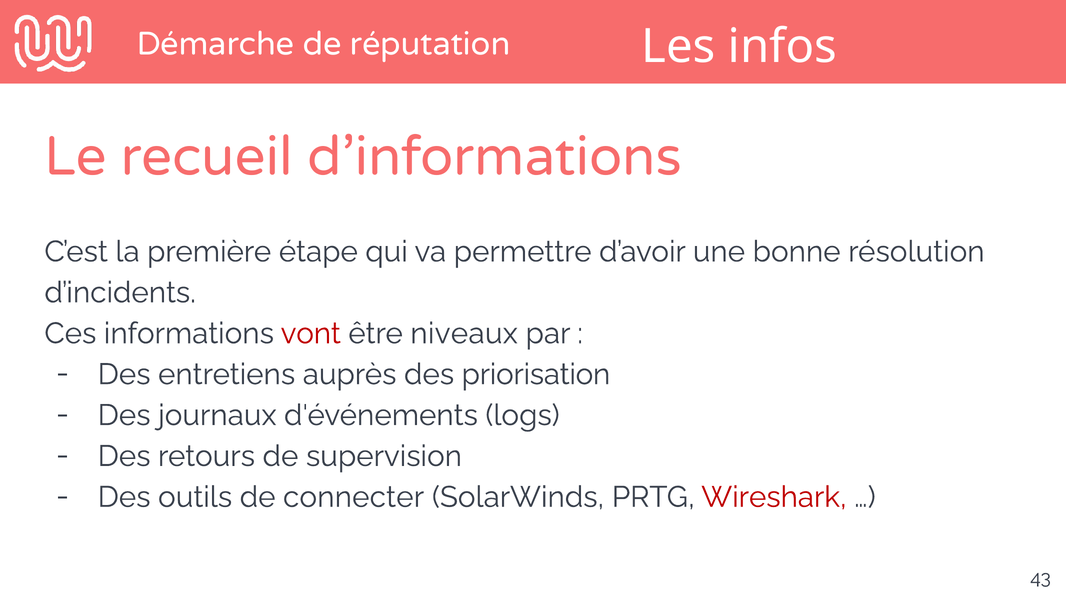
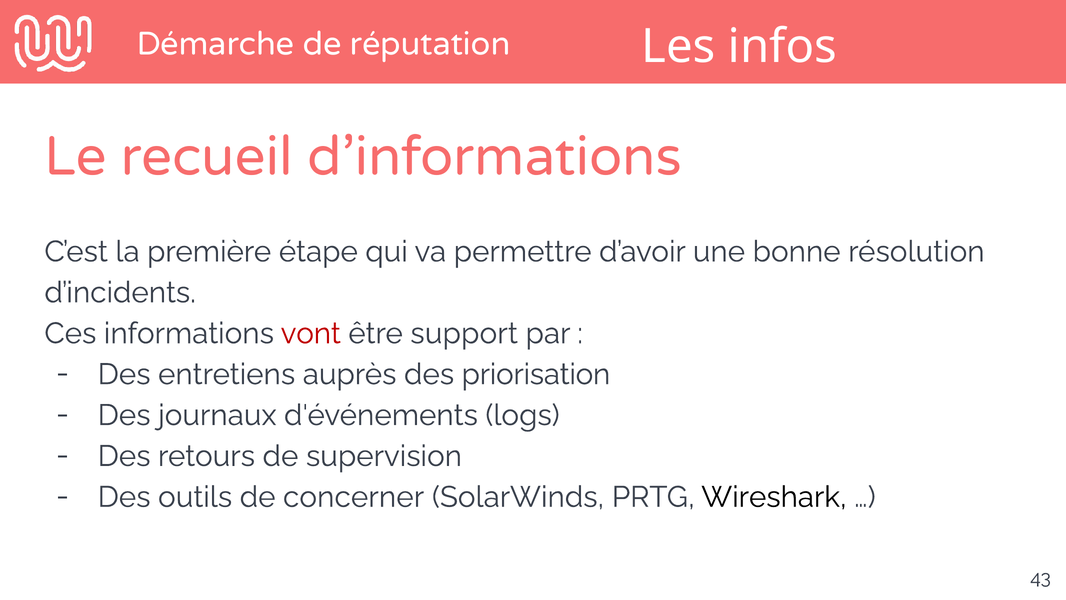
niveaux: niveaux -> support
connecter: connecter -> concerner
Wireshark colour: red -> black
